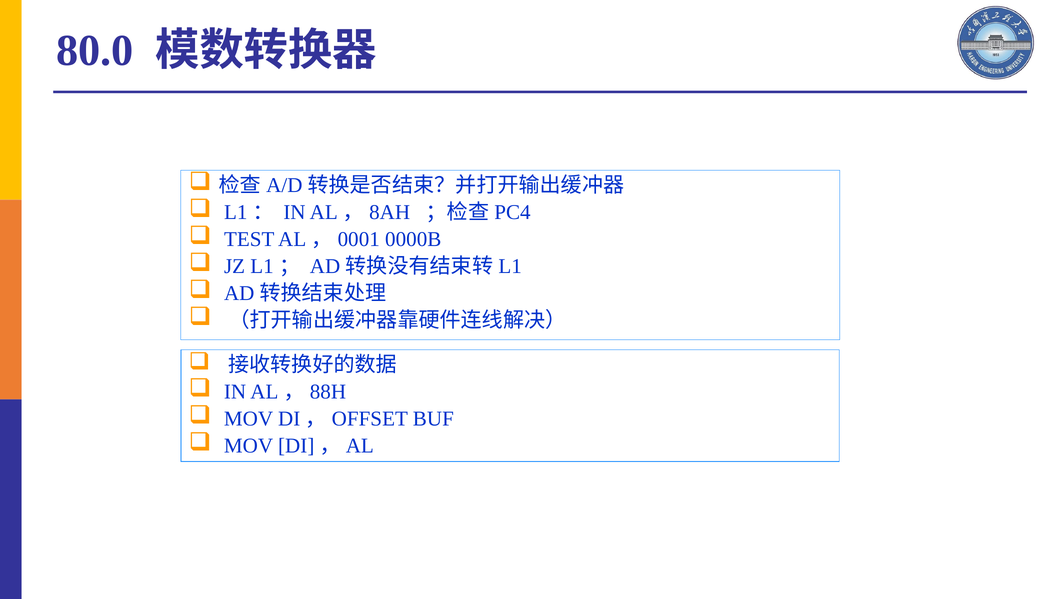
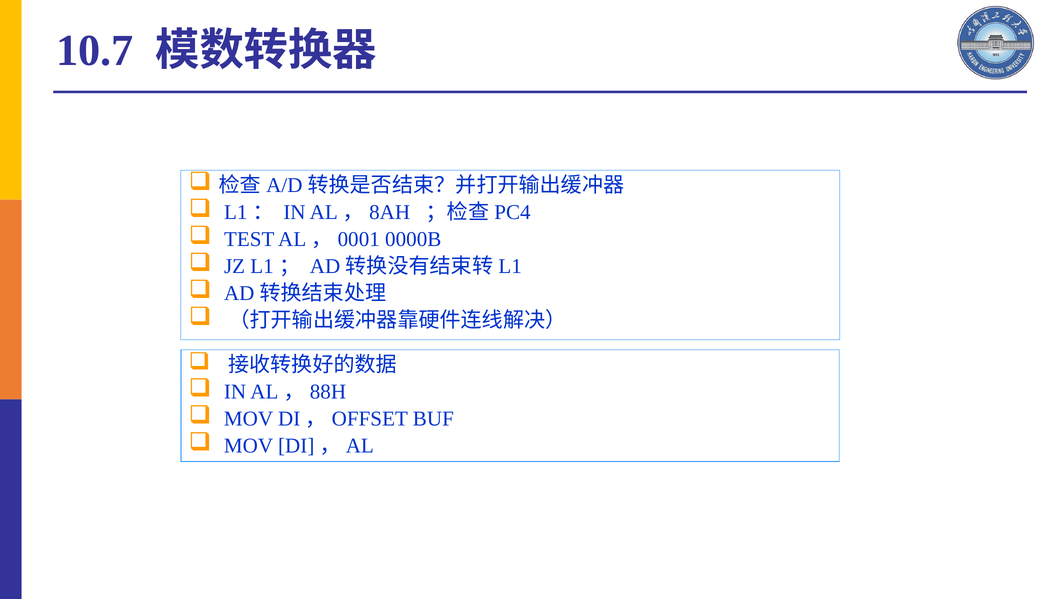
80.0: 80.0 -> 10.7
